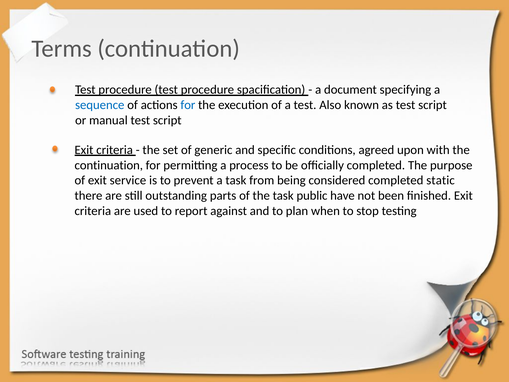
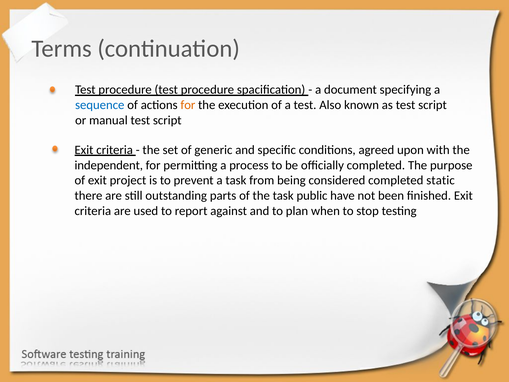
for at (188, 105) colour: blue -> orange
continuation at (109, 165): continuation -> independent
service: service -> project
